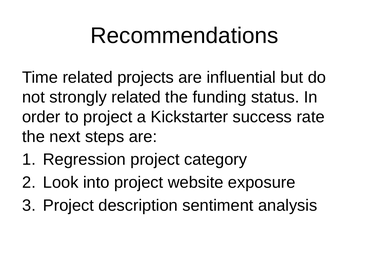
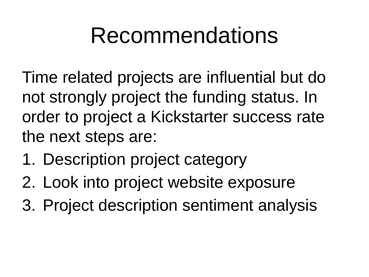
strongly related: related -> project
Regression at (84, 159): Regression -> Description
